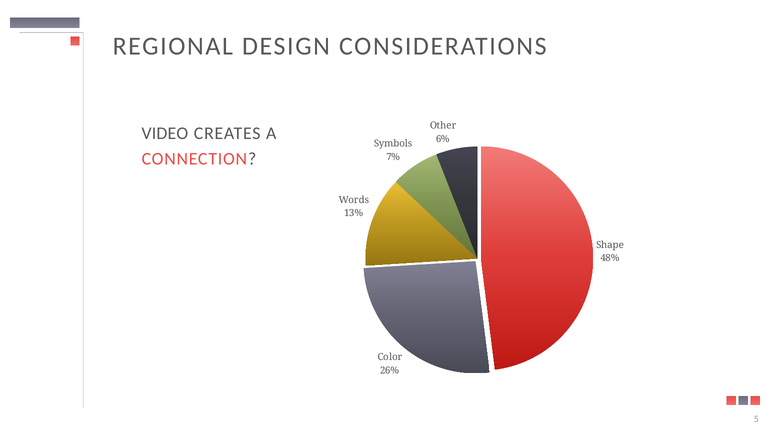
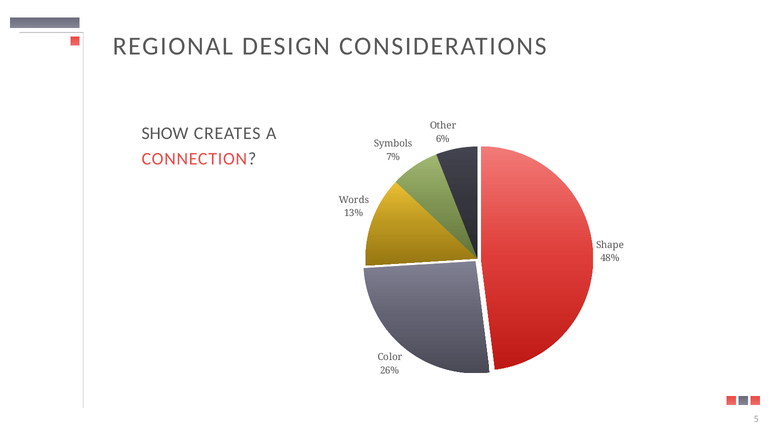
VIDEO: VIDEO -> SHOW
